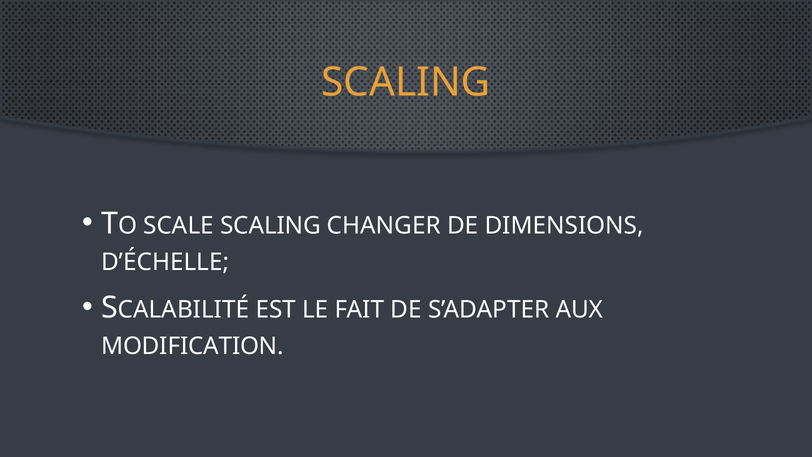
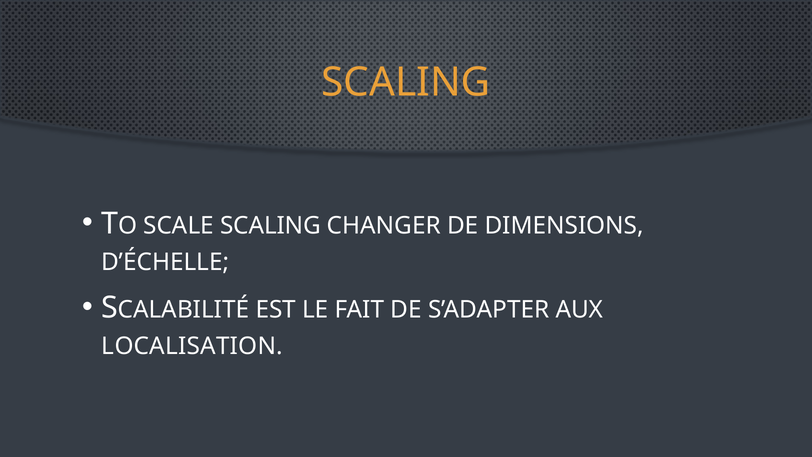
MODIFICATION: MODIFICATION -> LOCALISATION
